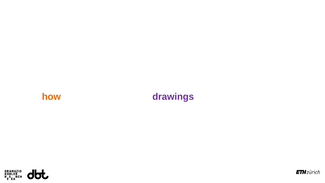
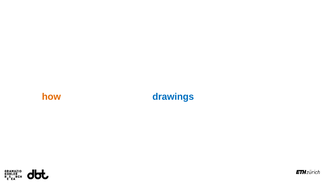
drawings colour: purple -> blue
